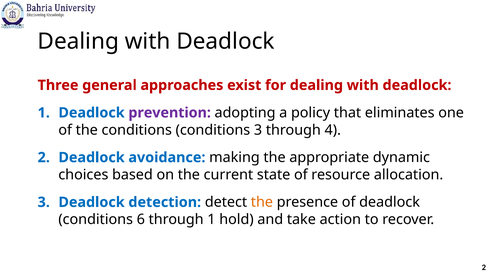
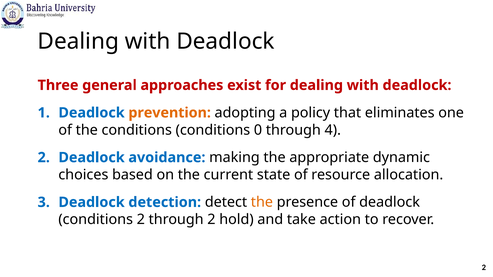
prevention colour: purple -> orange
conditions 3: 3 -> 0
conditions 6: 6 -> 2
through 1: 1 -> 2
